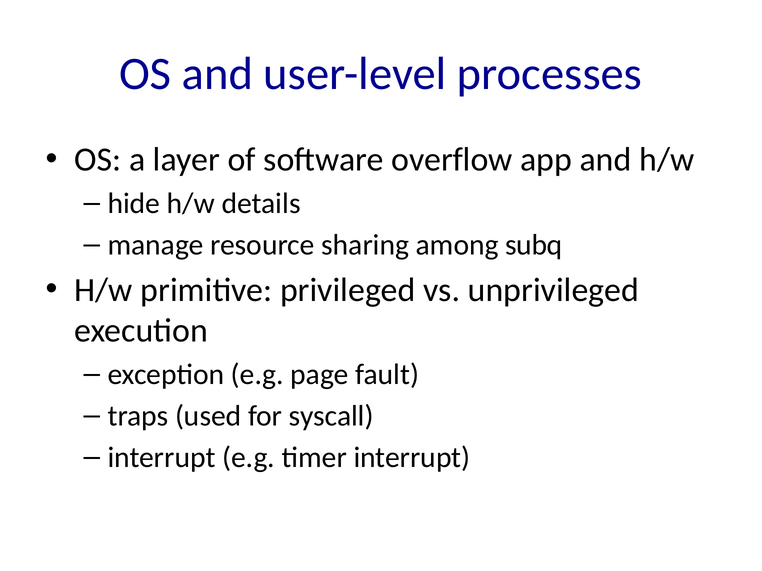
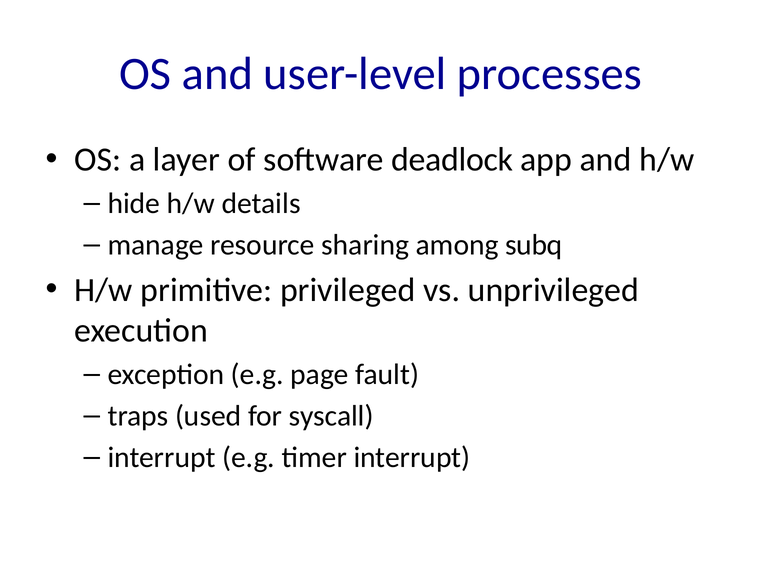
overflow: overflow -> deadlock
